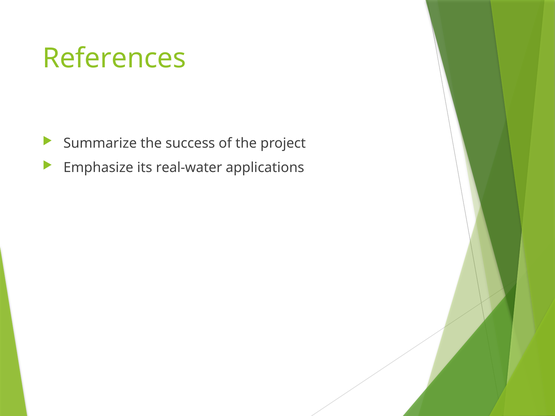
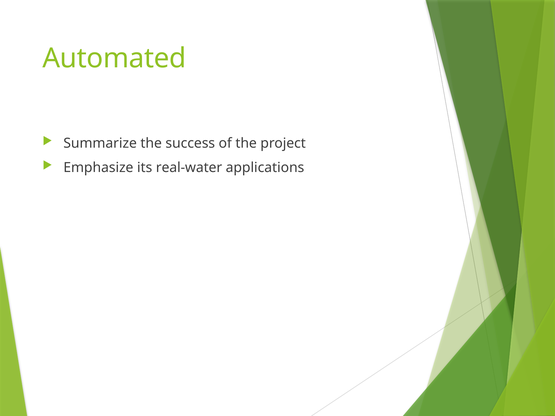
References: References -> Automated
